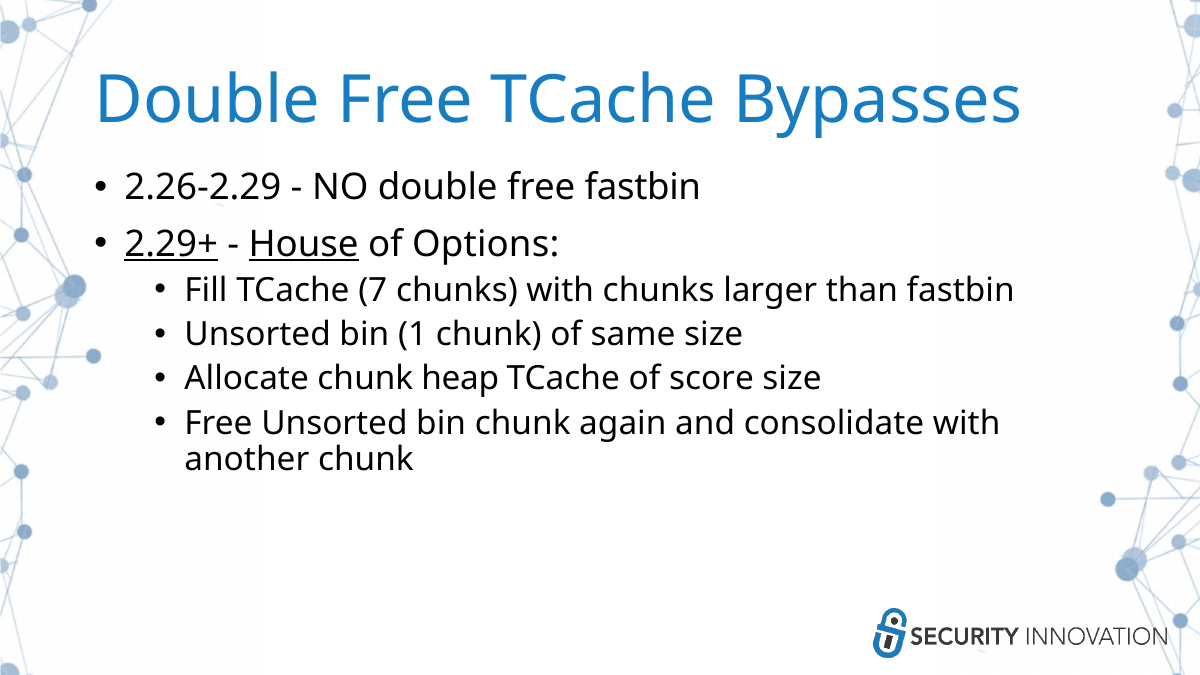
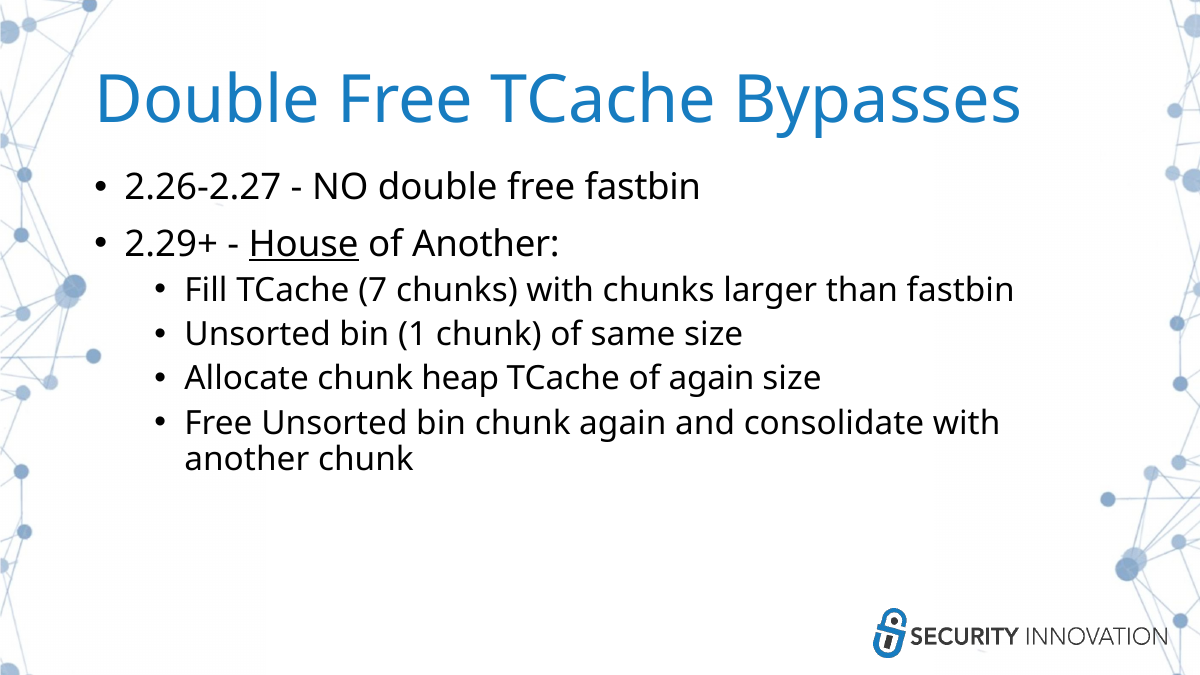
2.26-2.29: 2.26-2.29 -> 2.26-2.27
2.29+ underline: present -> none
of Options: Options -> Another
of score: score -> again
